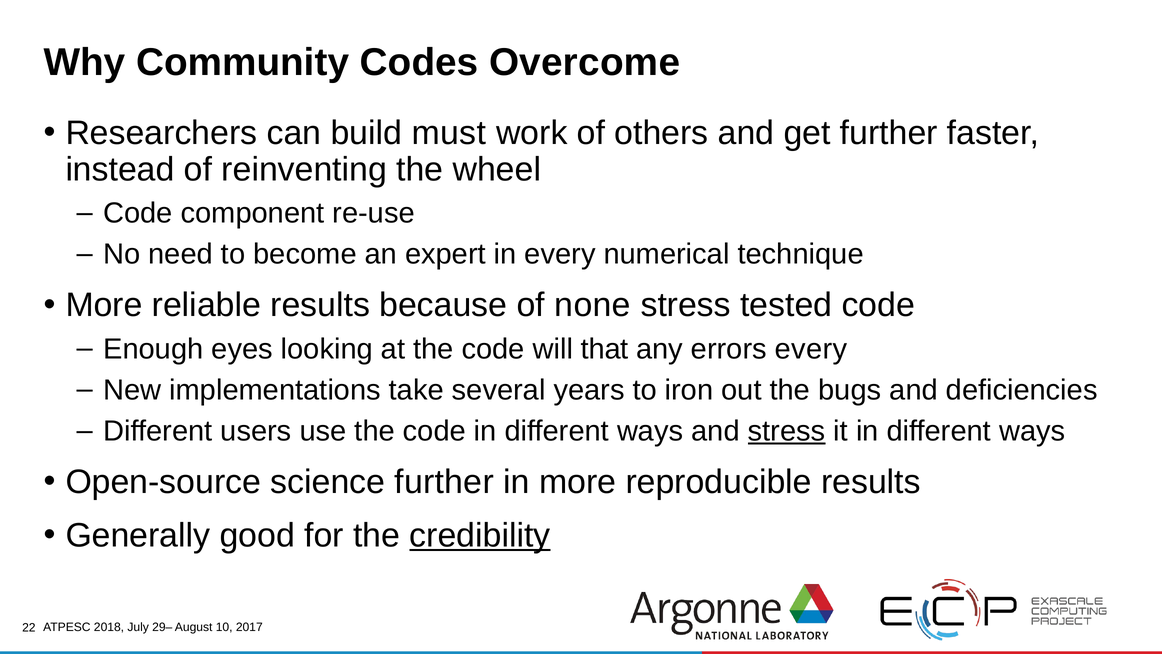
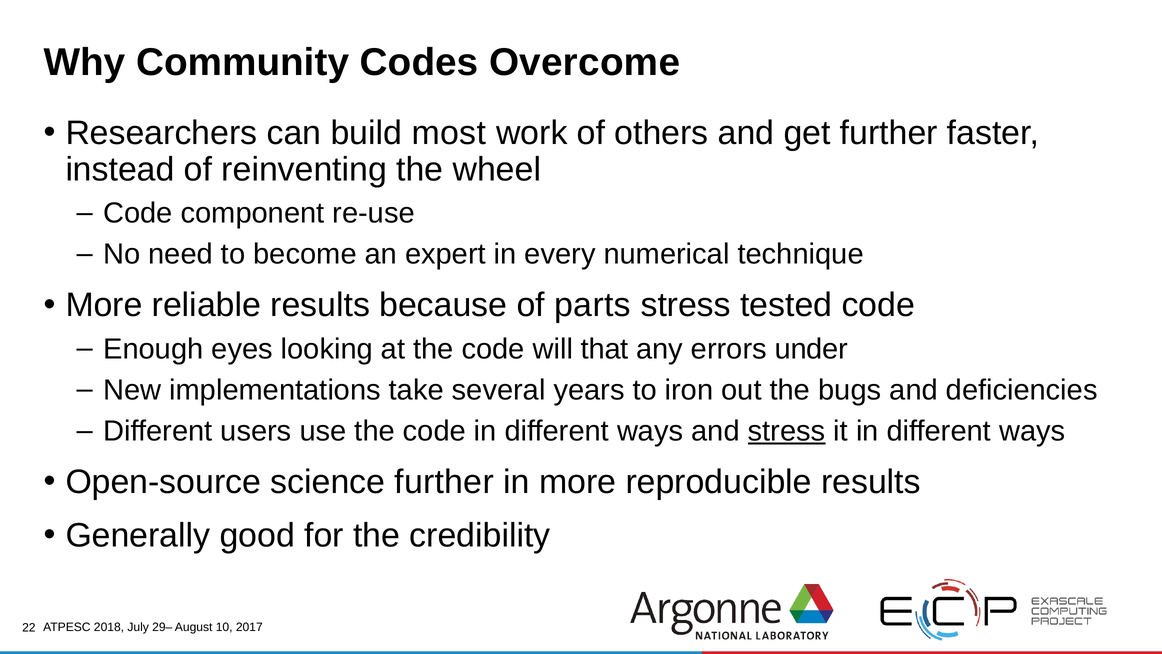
must: must -> most
none: none -> parts
errors every: every -> under
credibility underline: present -> none
